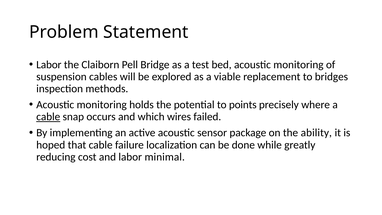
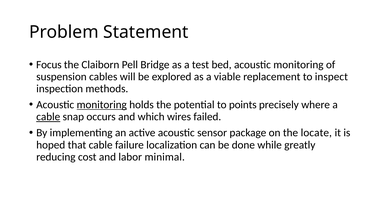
Labor at (49, 65): Labor -> Focus
bridges: bridges -> inspect
monitoring at (102, 105) underline: none -> present
ability: ability -> locate
